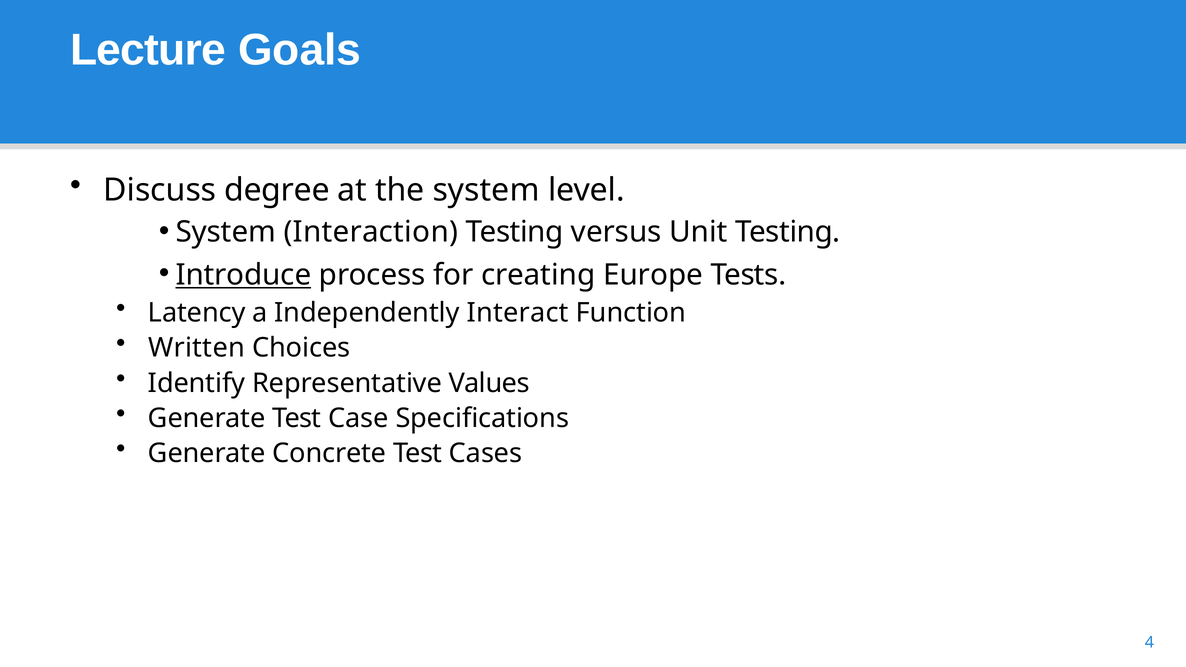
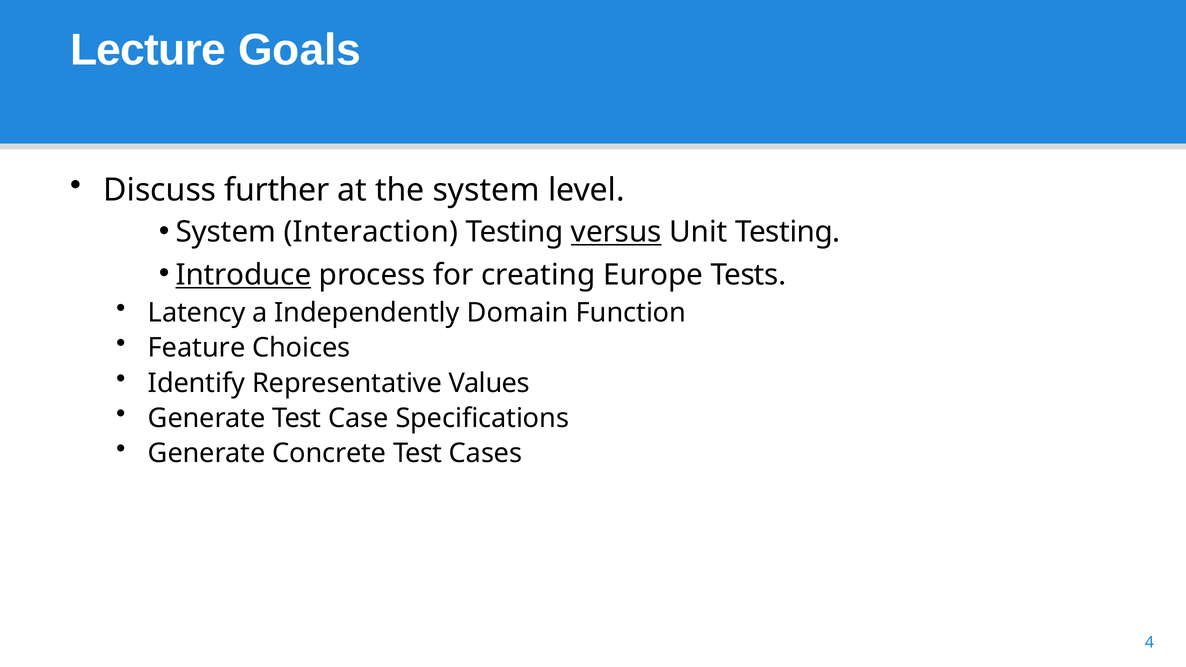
degree: degree -> further
versus underline: none -> present
Interact: Interact -> Domain
Written: Written -> Feature
